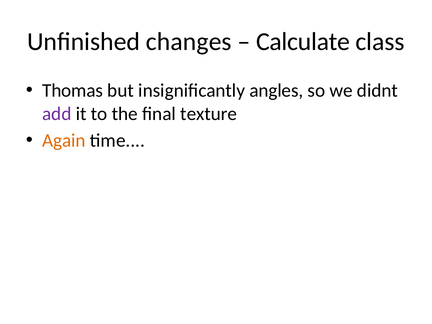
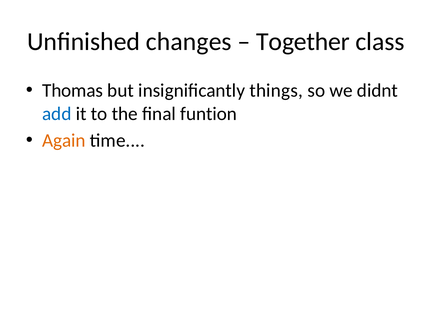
Calculate: Calculate -> Together
angles: angles -> things
add colour: purple -> blue
texture: texture -> funtion
